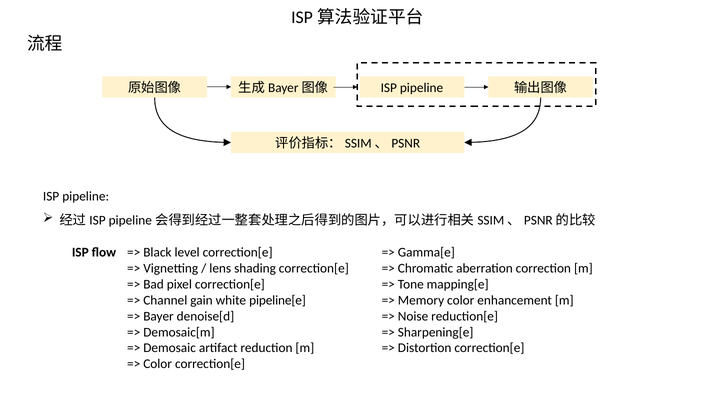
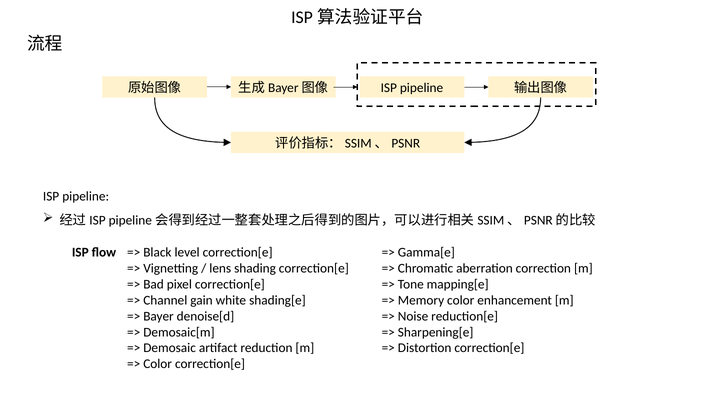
pipeline[e: pipeline[e -> shading[e
